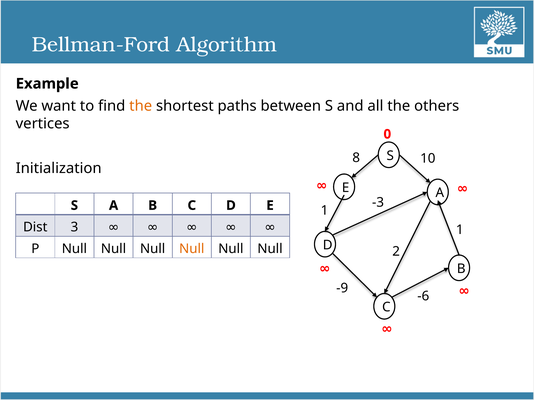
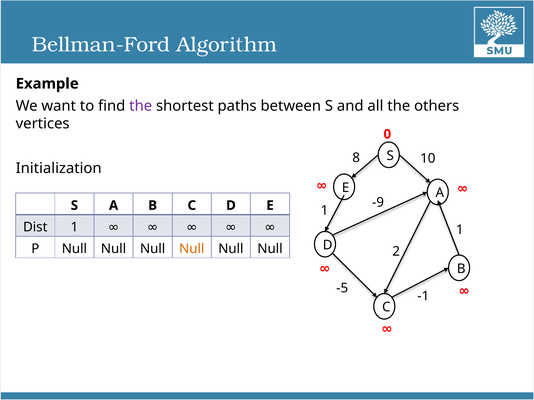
the at (141, 106) colour: orange -> purple
-3: -3 -> -9
Dist 3: 3 -> 1
-9: -9 -> -5
-6: -6 -> -1
